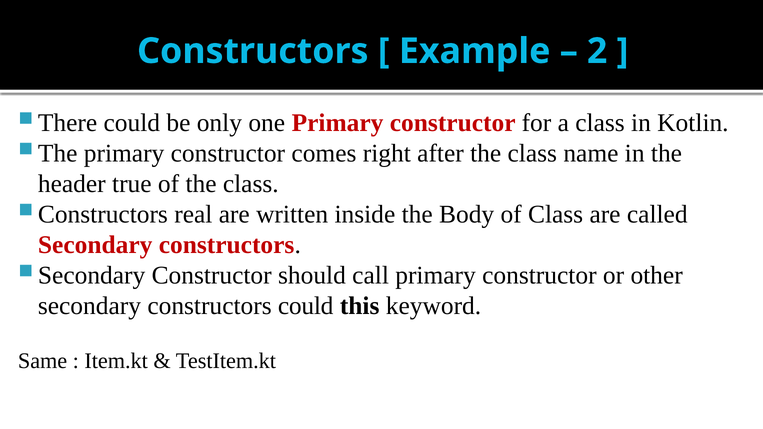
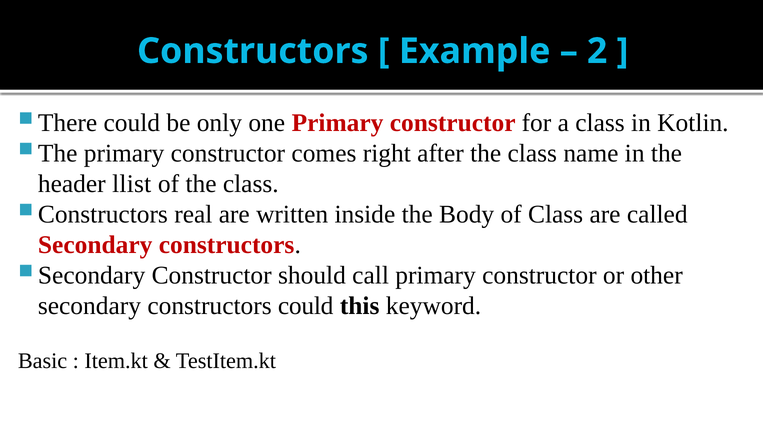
true: true -> llist
Same: Same -> Basic
